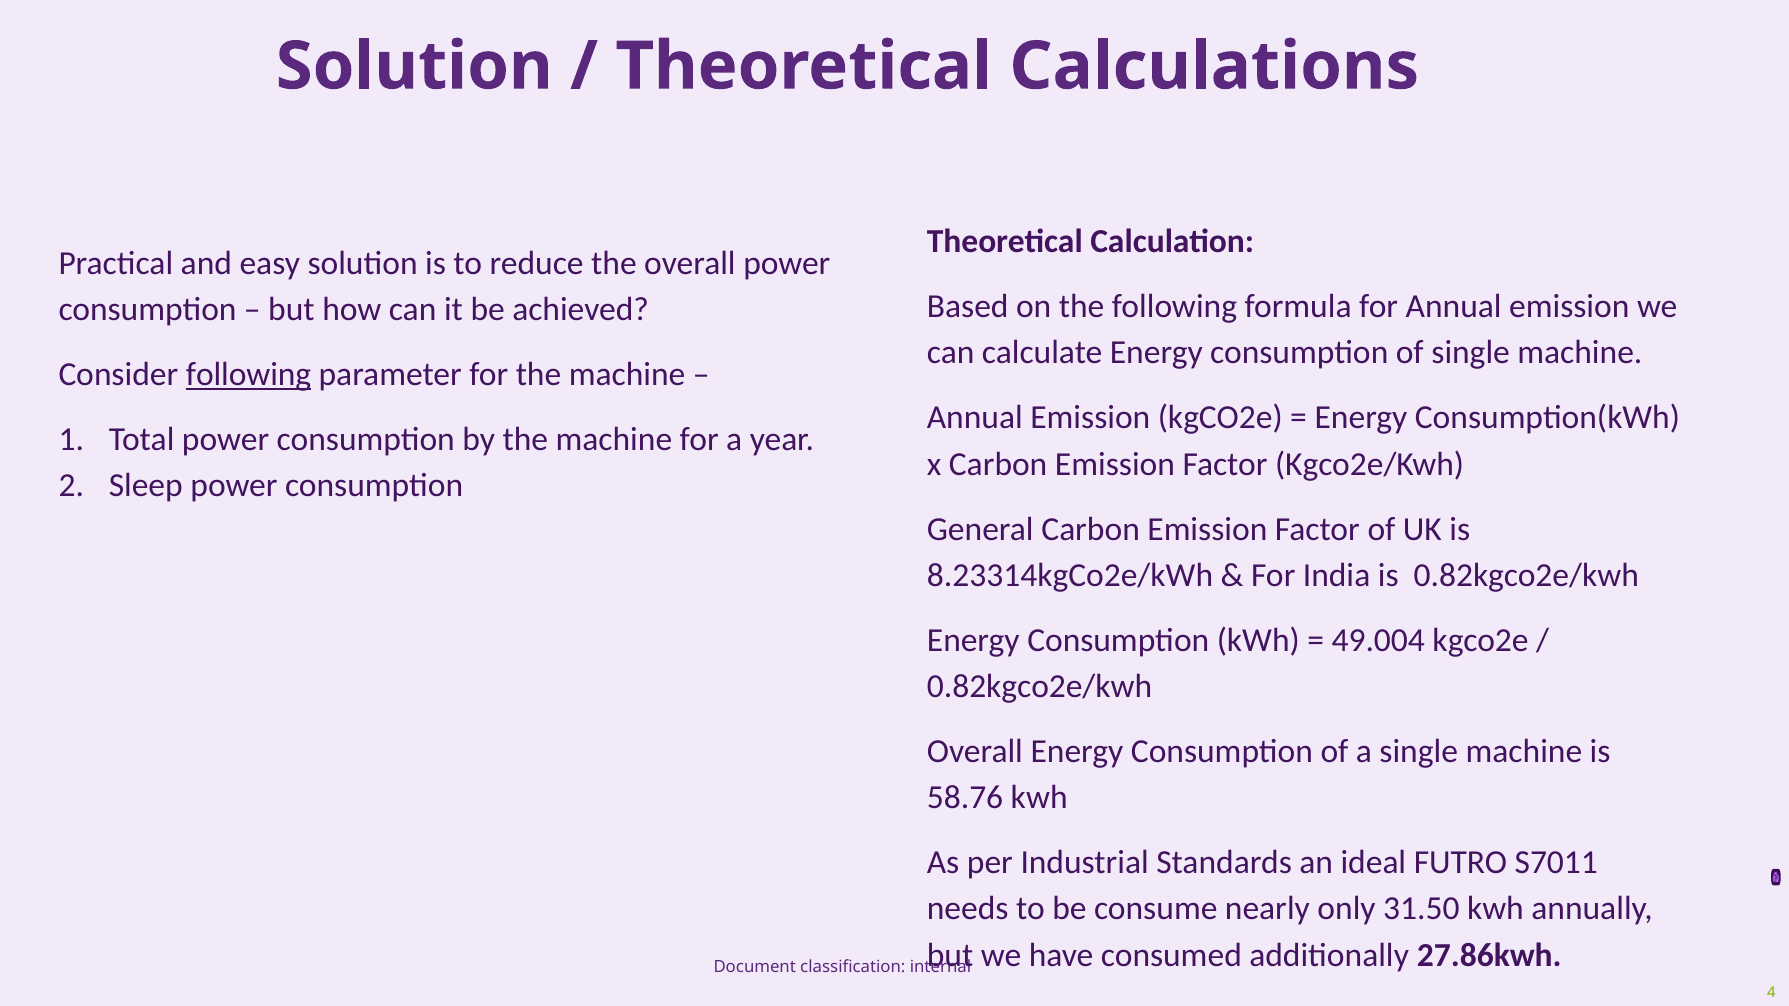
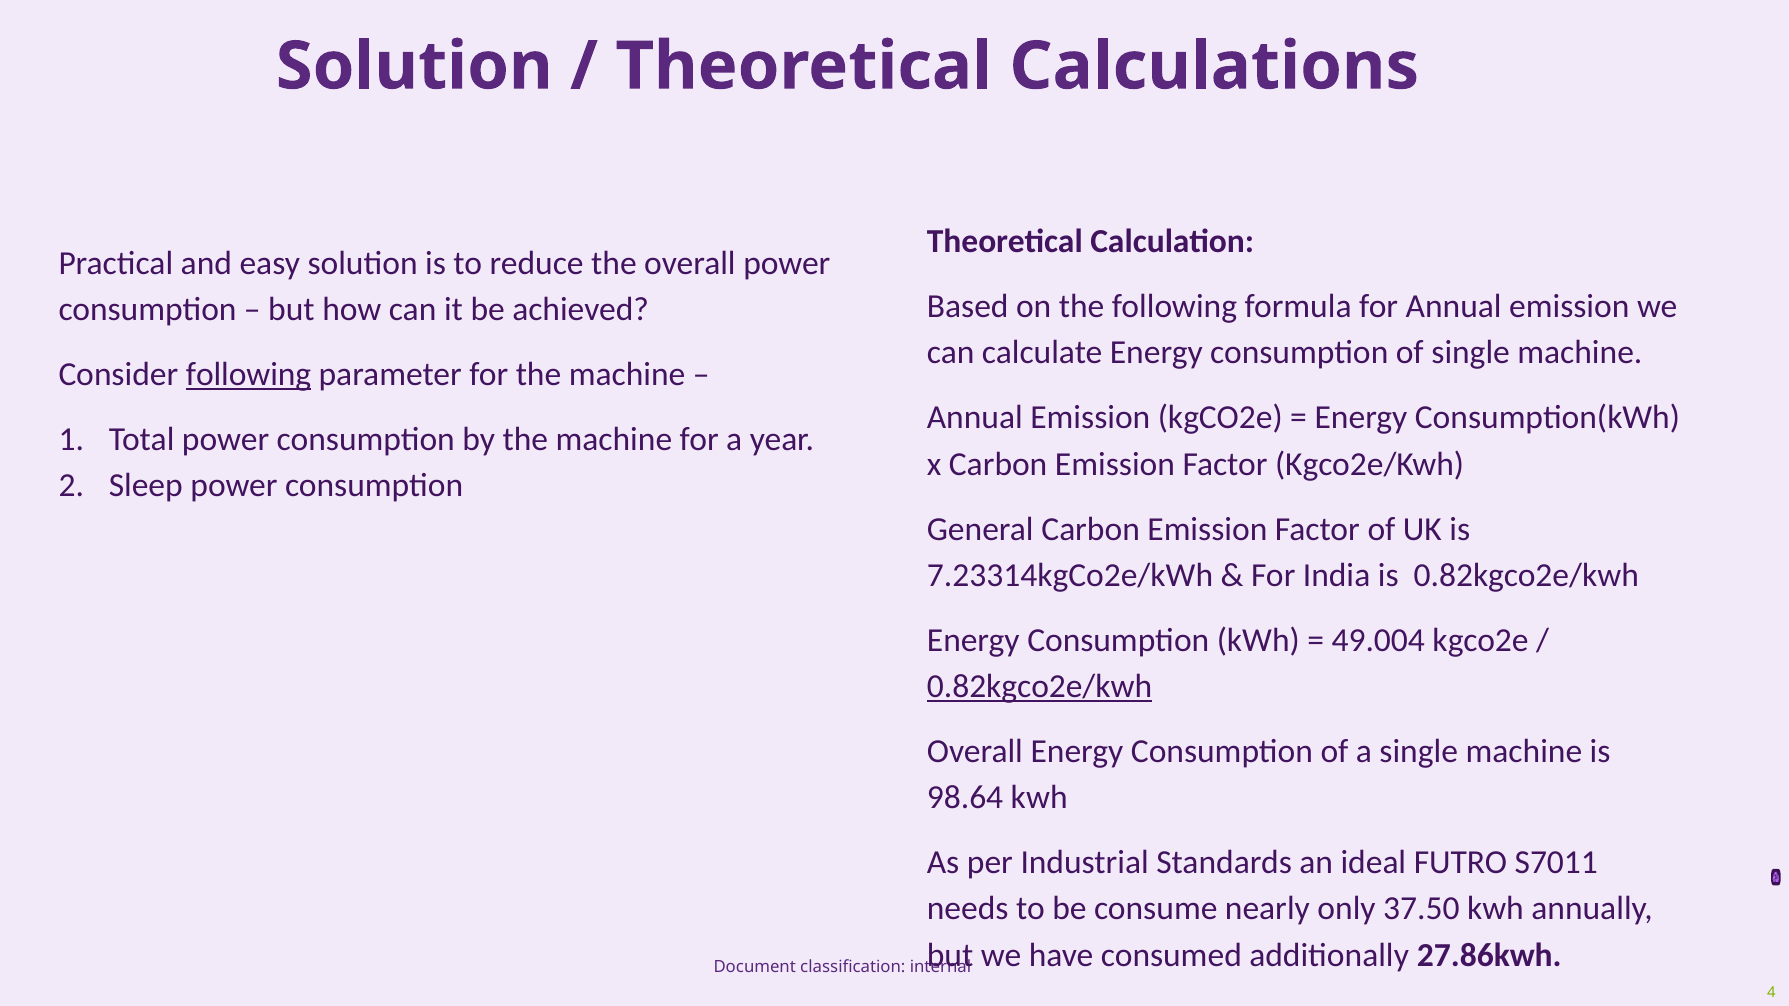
8.23314kgCo2e/kWh: 8.23314kgCo2e/kWh -> 7.23314kgCo2e/kWh
0.82kgco2e/kwh at (1040, 687) underline: none -> present
58.76: 58.76 -> 98.64
31.50: 31.50 -> 37.50
